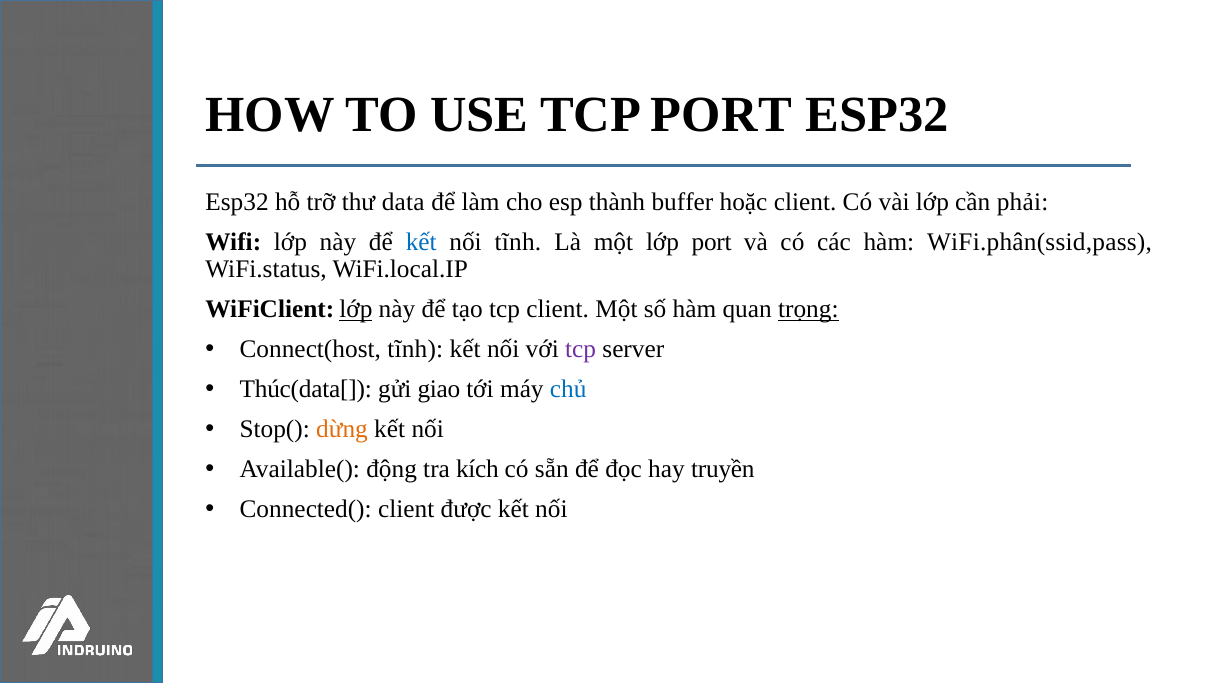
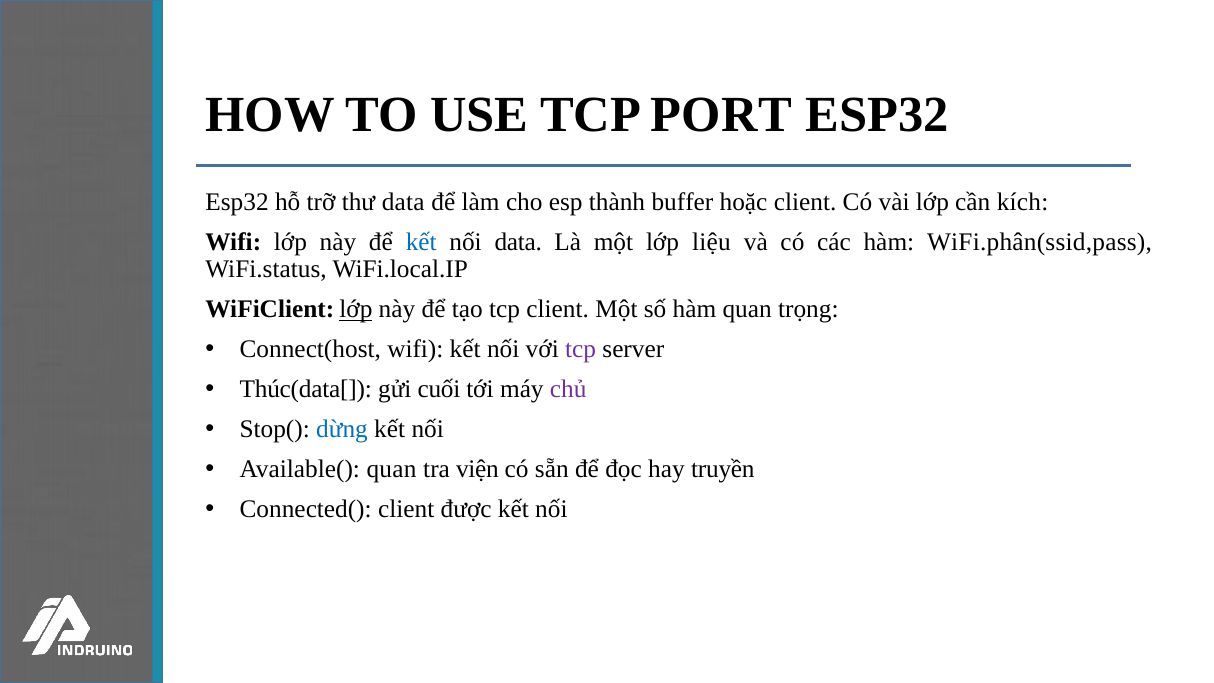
phải: phải -> kích
nối tĩnh: tĩnh -> data
lớp port: port -> liệu
trọng underline: present -> none
Connect(host tĩnh: tĩnh -> wifi
giao: giao -> cuối
chủ colour: blue -> purple
dừng colour: orange -> blue
Available( động: động -> quan
kích: kích -> viện
